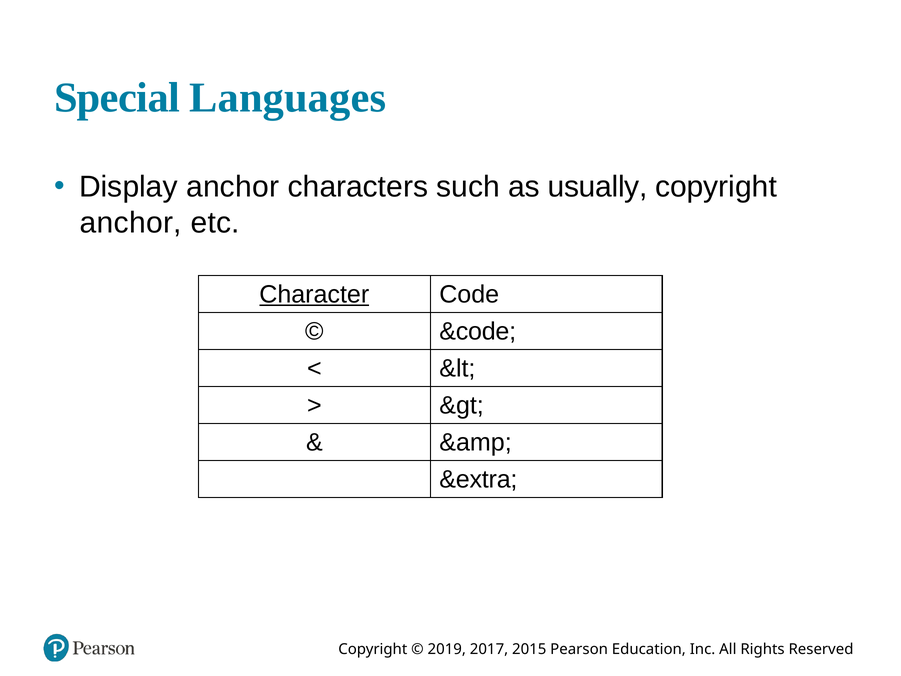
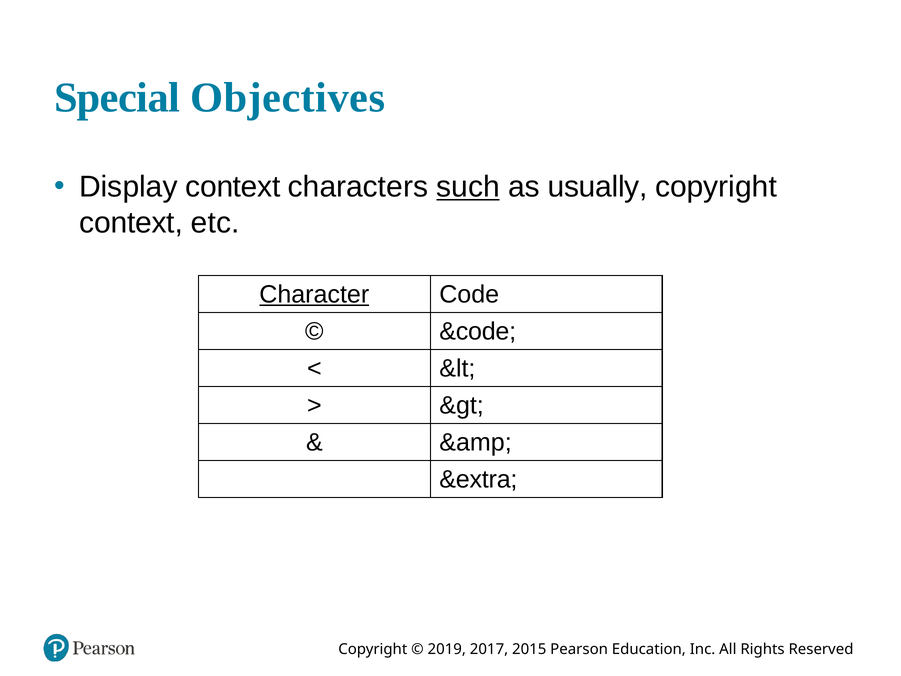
Languages: Languages -> Objectives
Display anchor: anchor -> context
such underline: none -> present
anchor at (131, 223): anchor -> context
